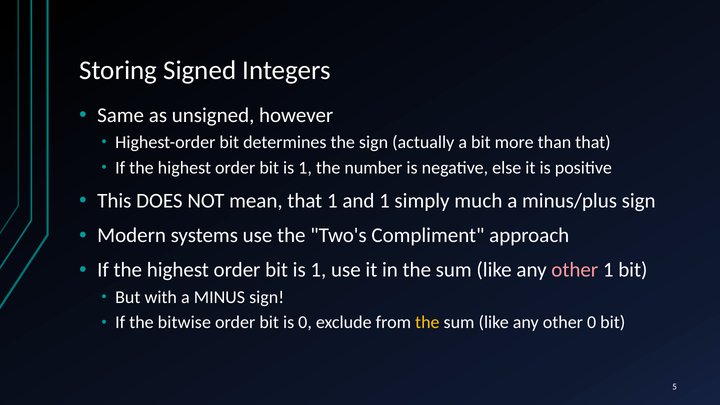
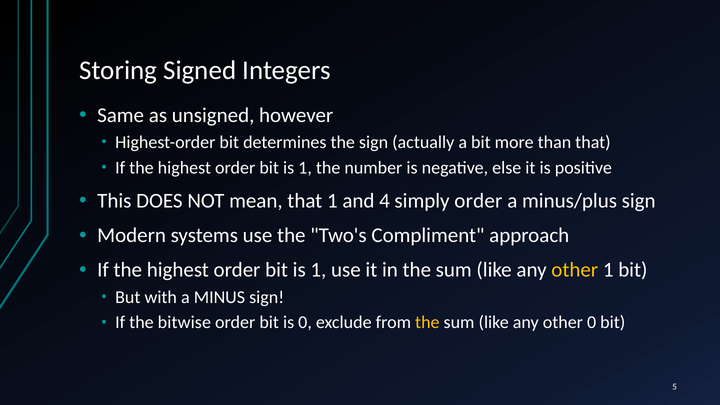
and 1: 1 -> 4
simply much: much -> order
other at (575, 270) colour: pink -> yellow
